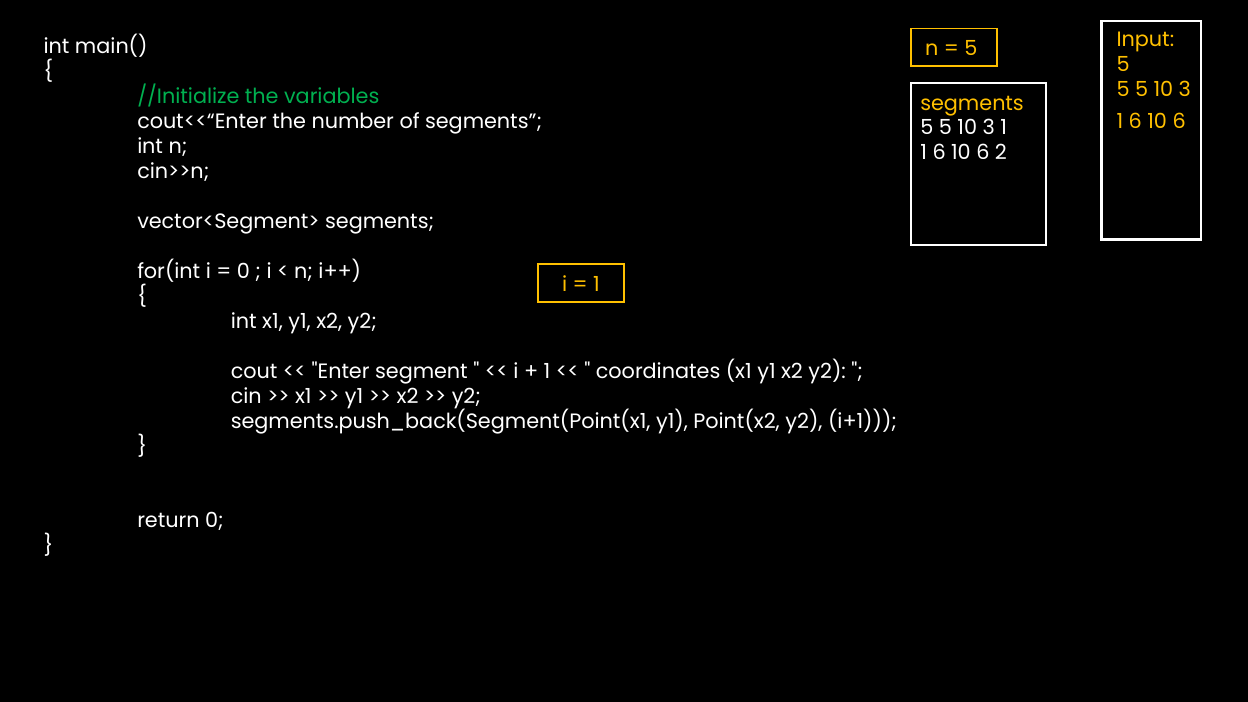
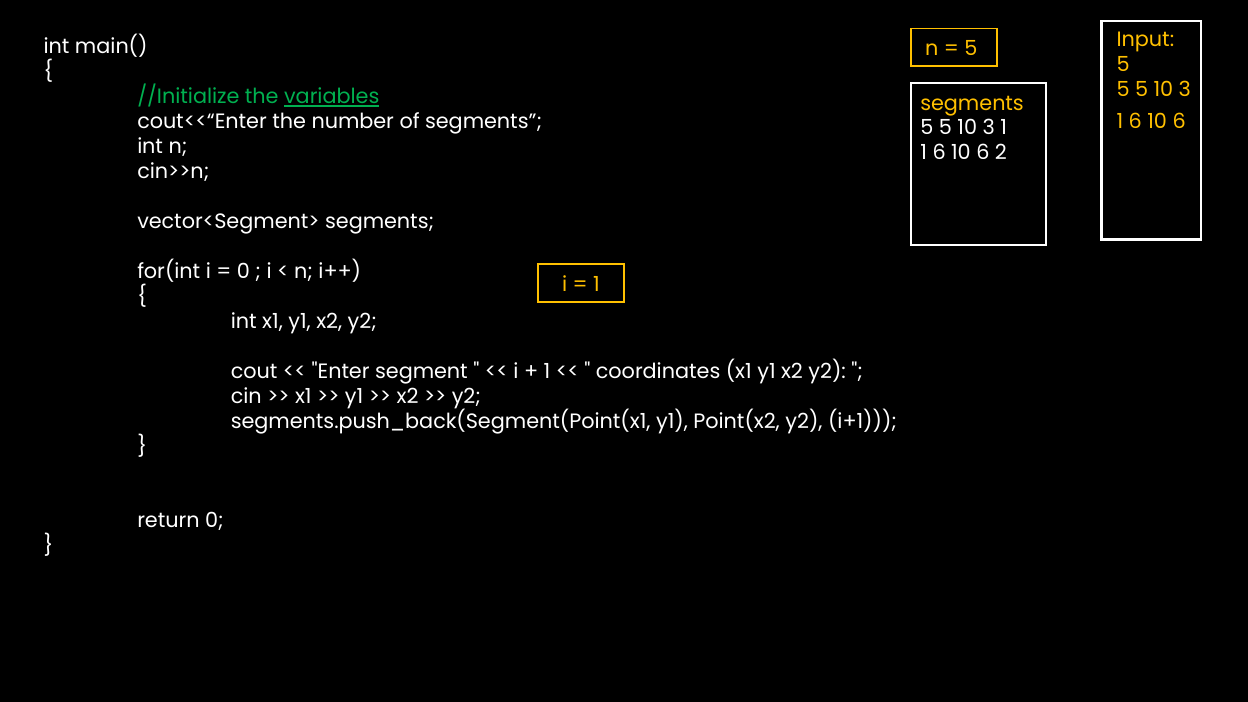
variables underline: none -> present
